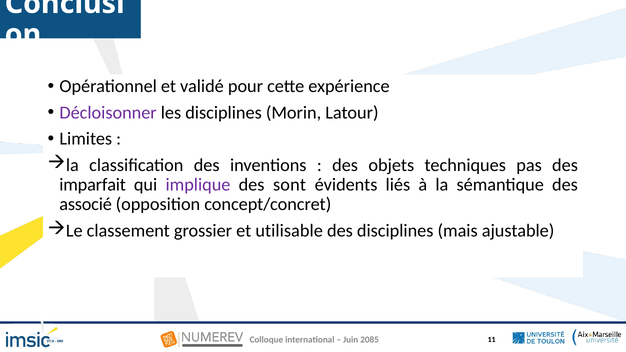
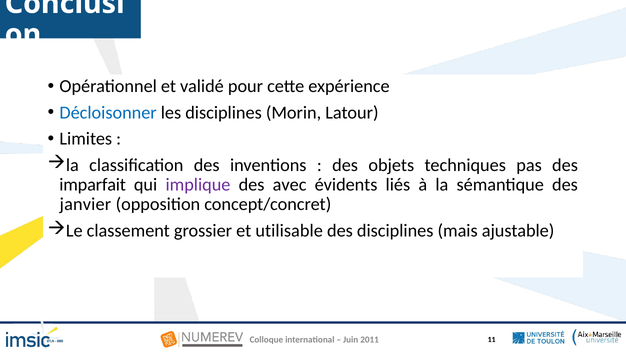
Décloisonner colour: purple -> blue
sont: sont -> avec
associé: associé -> janvier
2085: 2085 -> 2011
